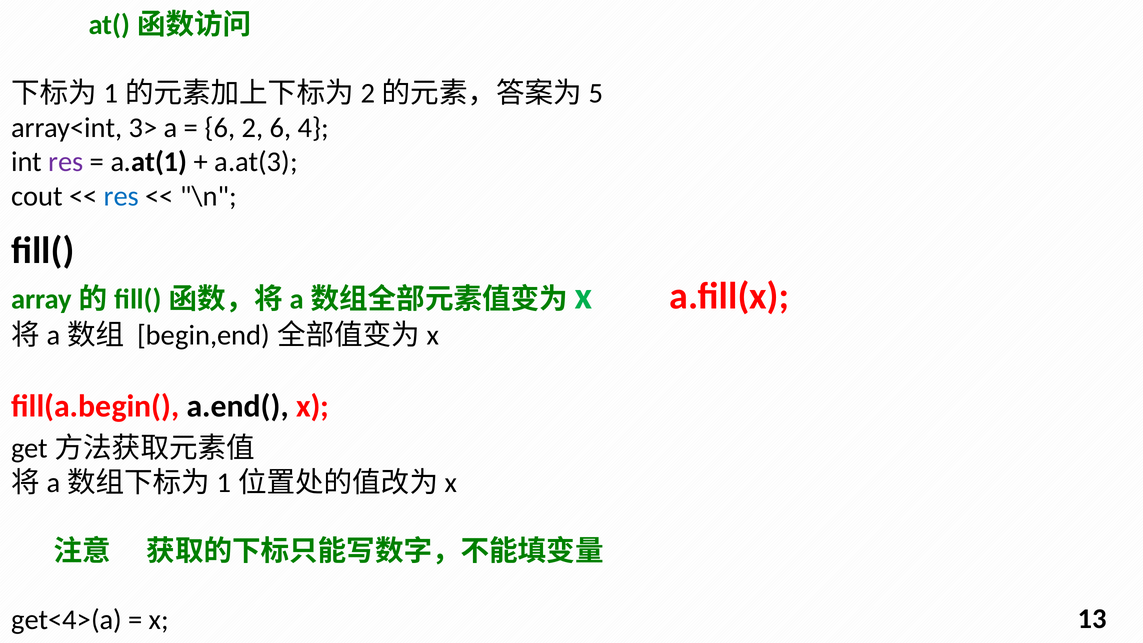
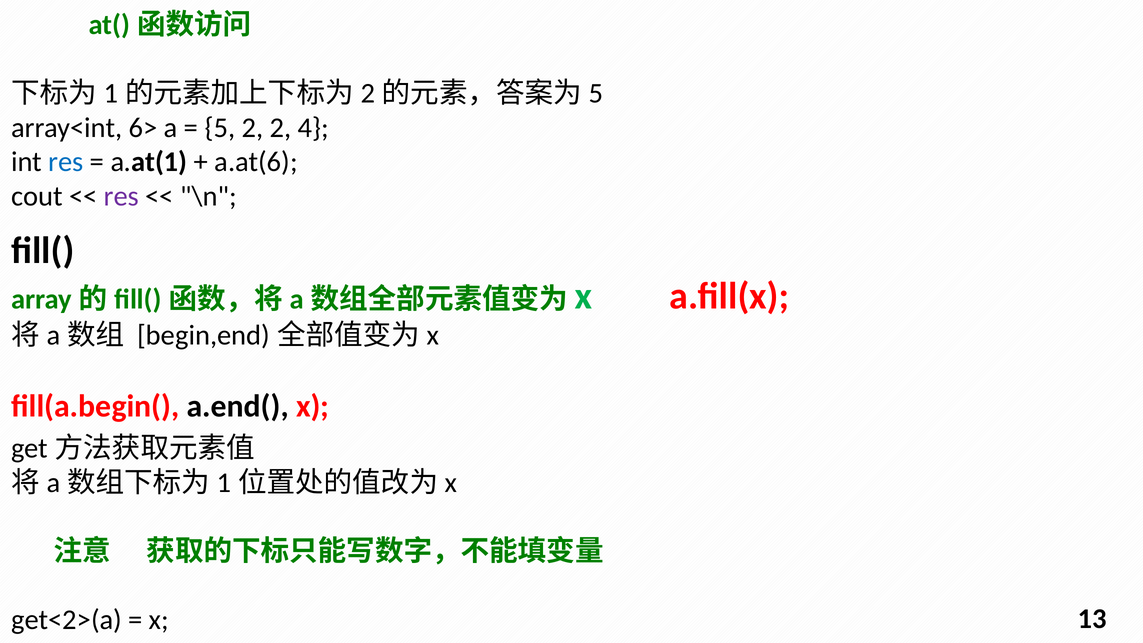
3>: 3> -> 6>
6 at (220, 128): 6 -> 5
2 6: 6 -> 2
res at (66, 162) colour: purple -> blue
a.at(3: a.at(3 -> a.at(6
res at (121, 196) colour: blue -> purple
get<4>(a: get<4>(a -> get<2>(a
